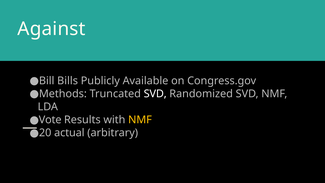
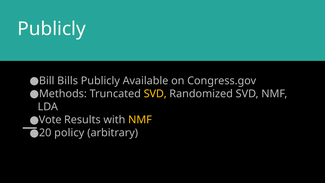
Against at (52, 29): Against -> Publicly
SVD at (155, 94) colour: white -> yellow
actual: actual -> policy
